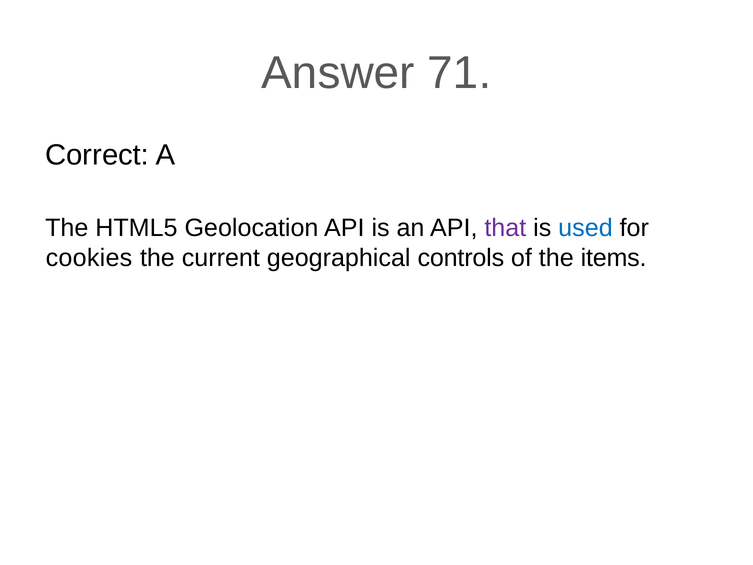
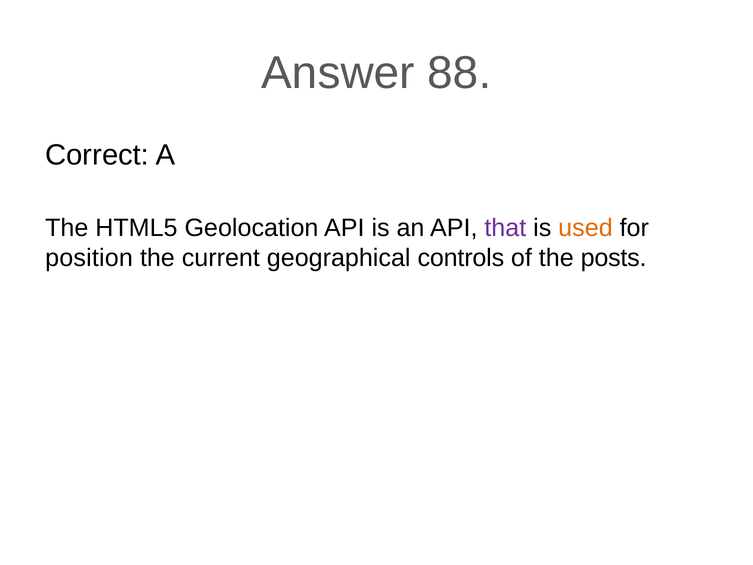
71: 71 -> 88
used colour: blue -> orange
cookies: cookies -> position
items: items -> posts
